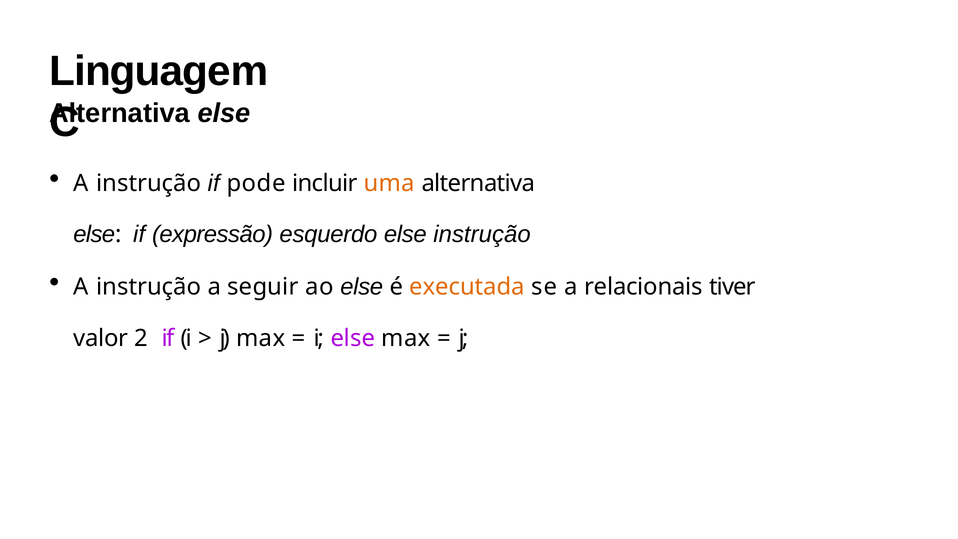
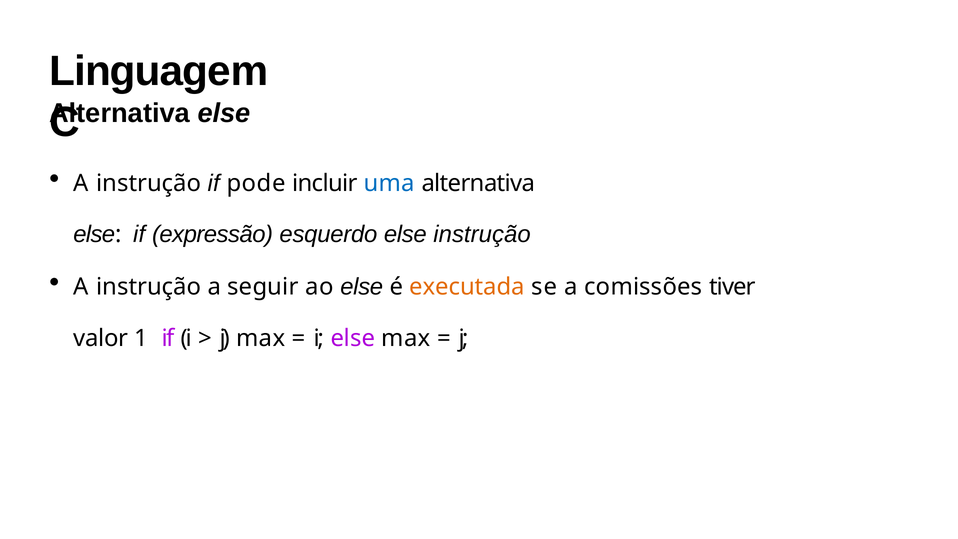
uma colour: orange -> blue
relacionais: relacionais -> comissões
2: 2 -> 1
